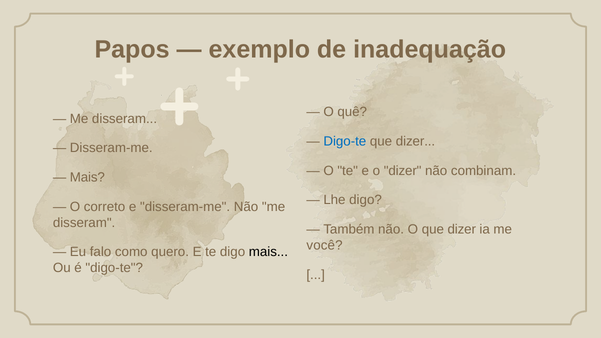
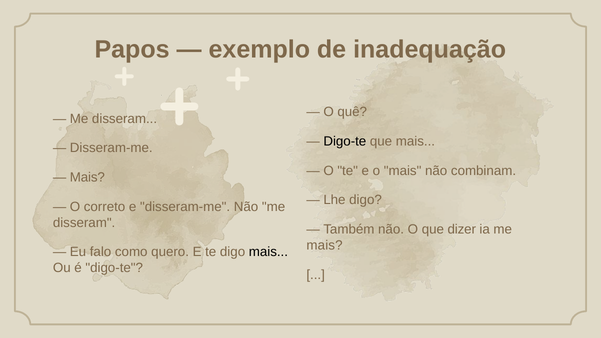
Digo-te at (345, 141) colour: blue -> black
dizer at (415, 141): dizer -> mais
o dizer: dizer -> mais
você at (325, 245): você -> mais
